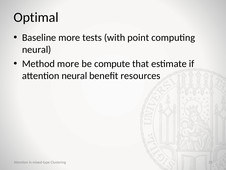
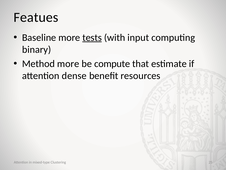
Optimal: Optimal -> Featues
tests underline: none -> present
point: point -> input
neural at (37, 49): neural -> binary
attention neural: neural -> dense
